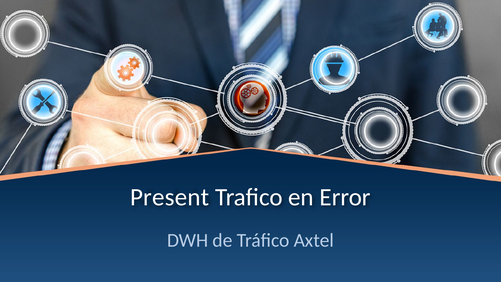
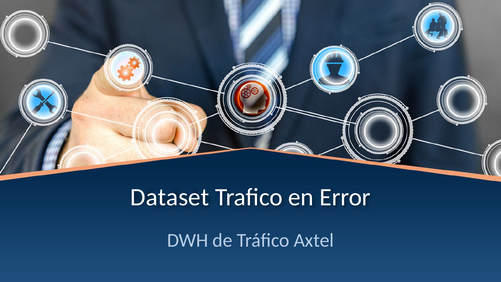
Present: Present -> Dataset
